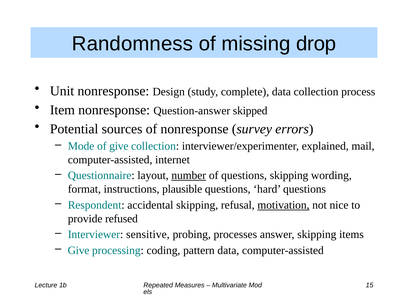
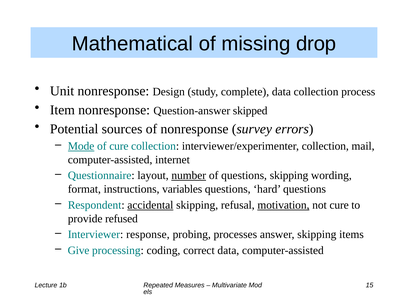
Randomness: Randomness -> Mathematical
Mode underline: none -> present
of give: give -> cure
interviewer/experimenter explained: explained -> collection
plausible: plausible -> variables
accidental underline: none -> present
not nice: nice -> cure
sensitive: sensitive -> response
pattern: pattern -> correct
